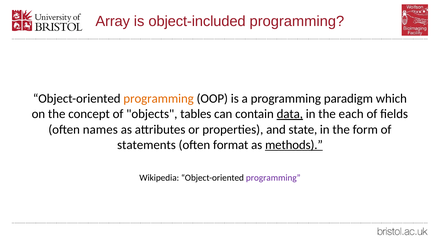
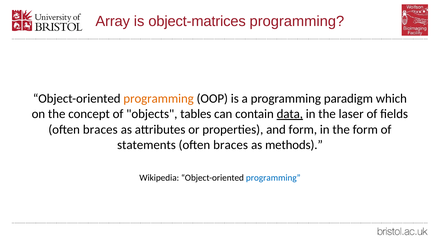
object-included: object-included -> object-matrices
each: each -> laser
names at (100, 129): names -> braces
and state: state -> form
format at (231, 145): format -> braces
methods underline: present -> none
programming at (273, 177) colour: purple -> blue
